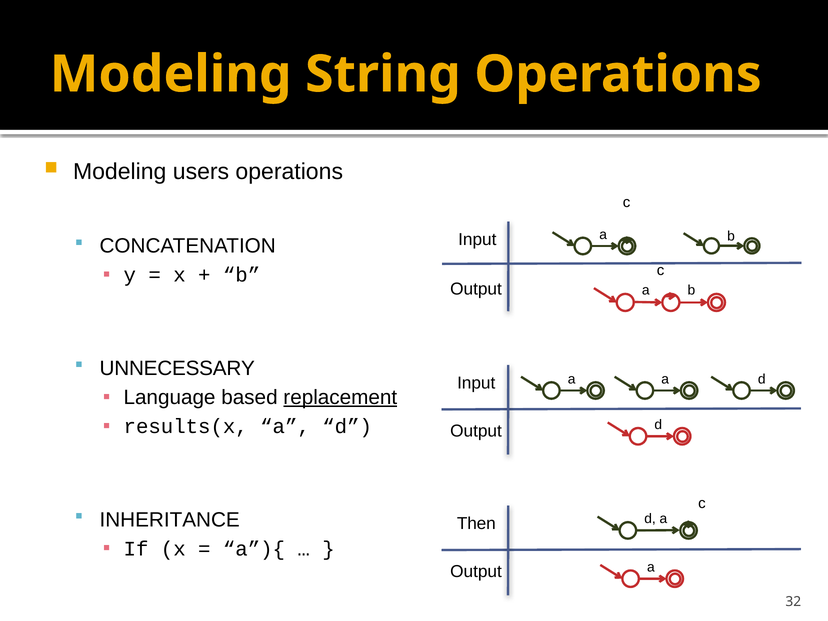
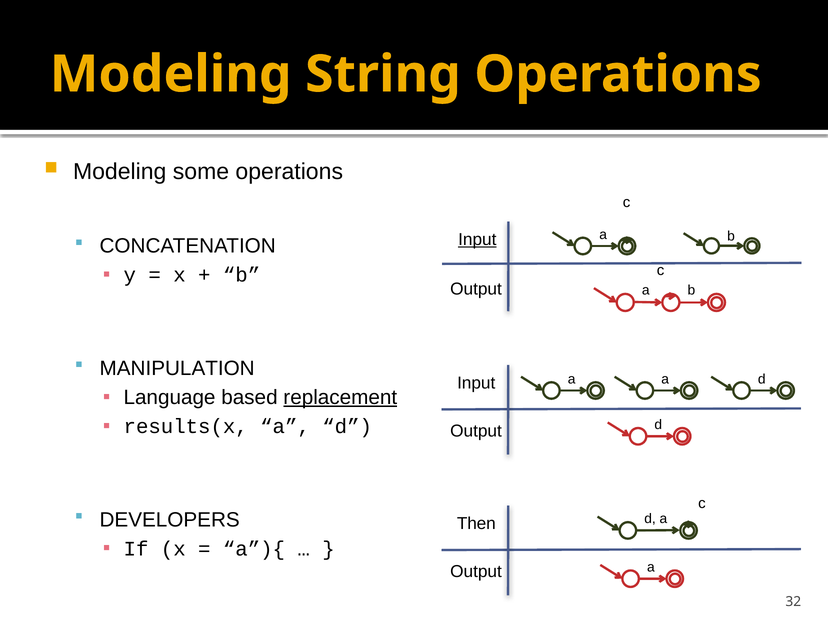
users: users -> some
Input at (477, 240) underline: none -> present
UNNECESSARY: UNNECESSARY -> MANIPULATION
INHERITANCE: INHERITANCE -> DEVELOPERS
